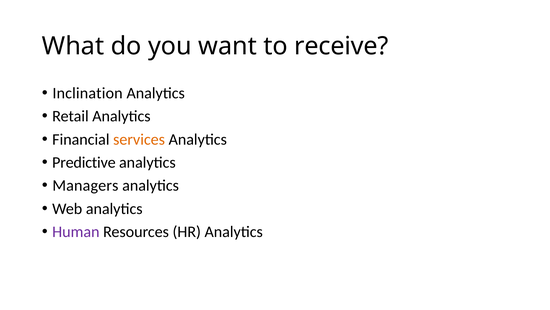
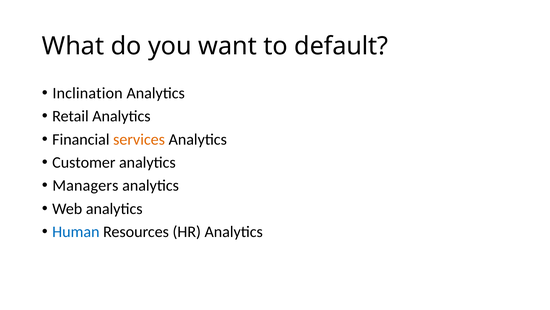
receive: receive -> default
Predictive: Predictive -> Customer
Human colour: purple -> blue
